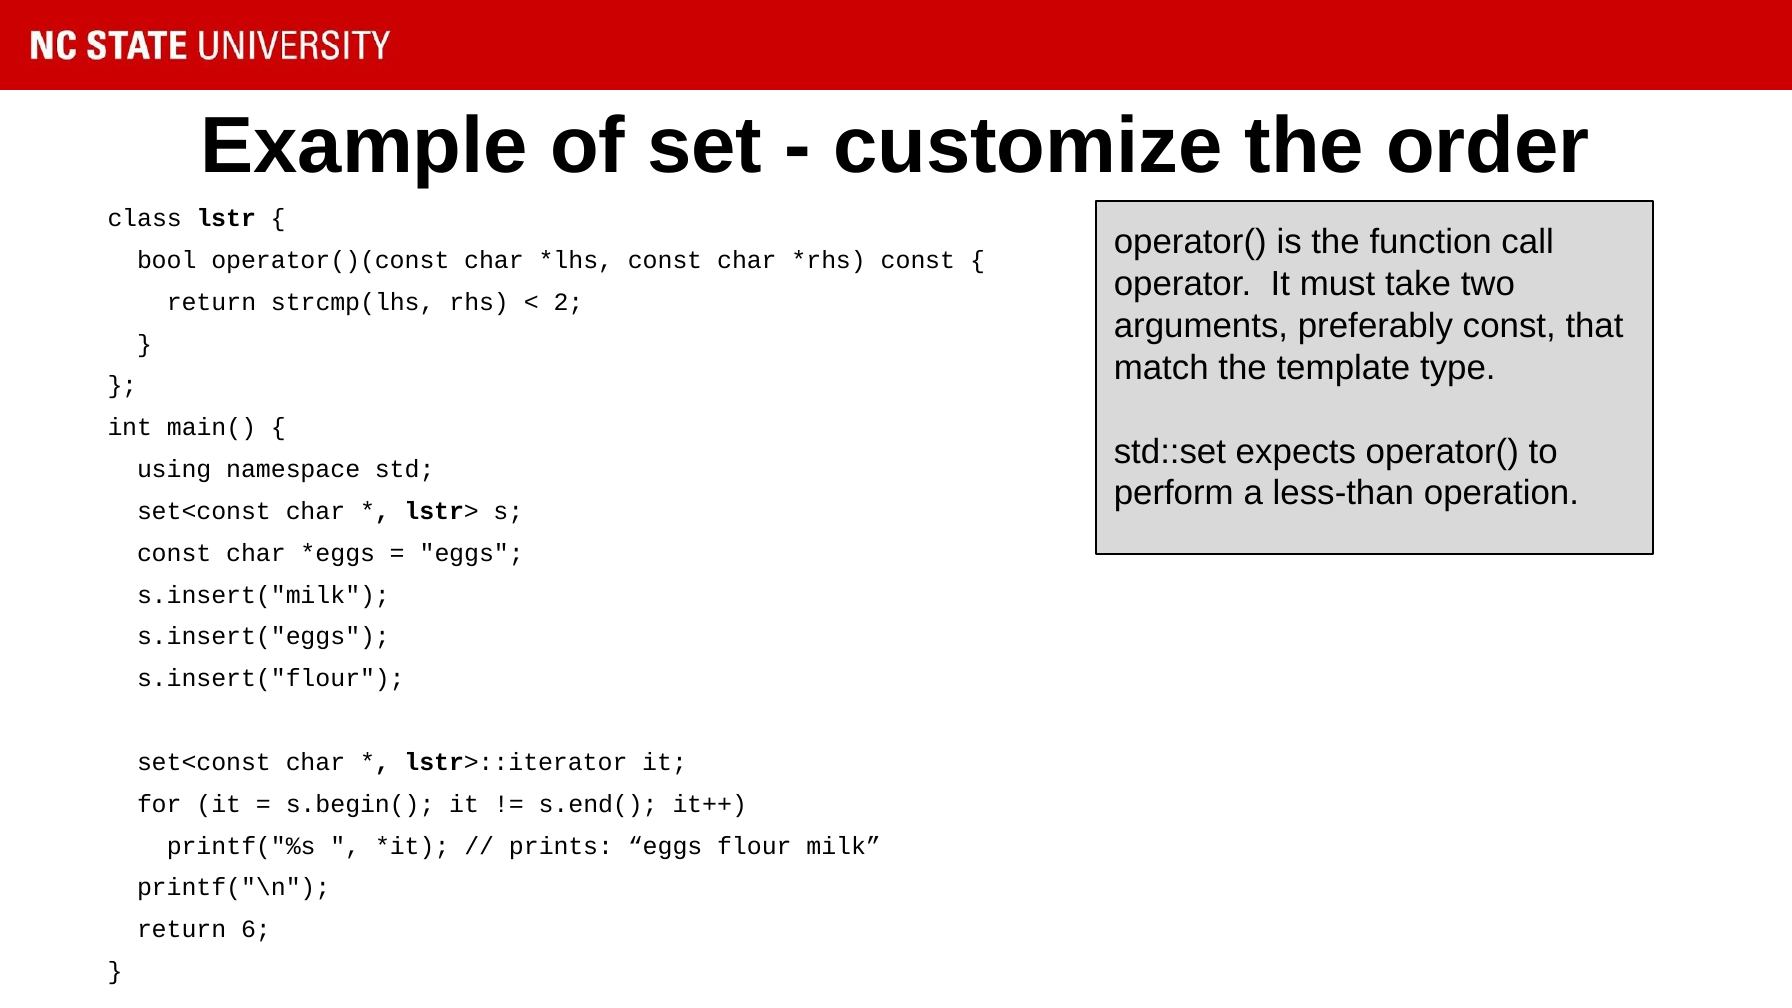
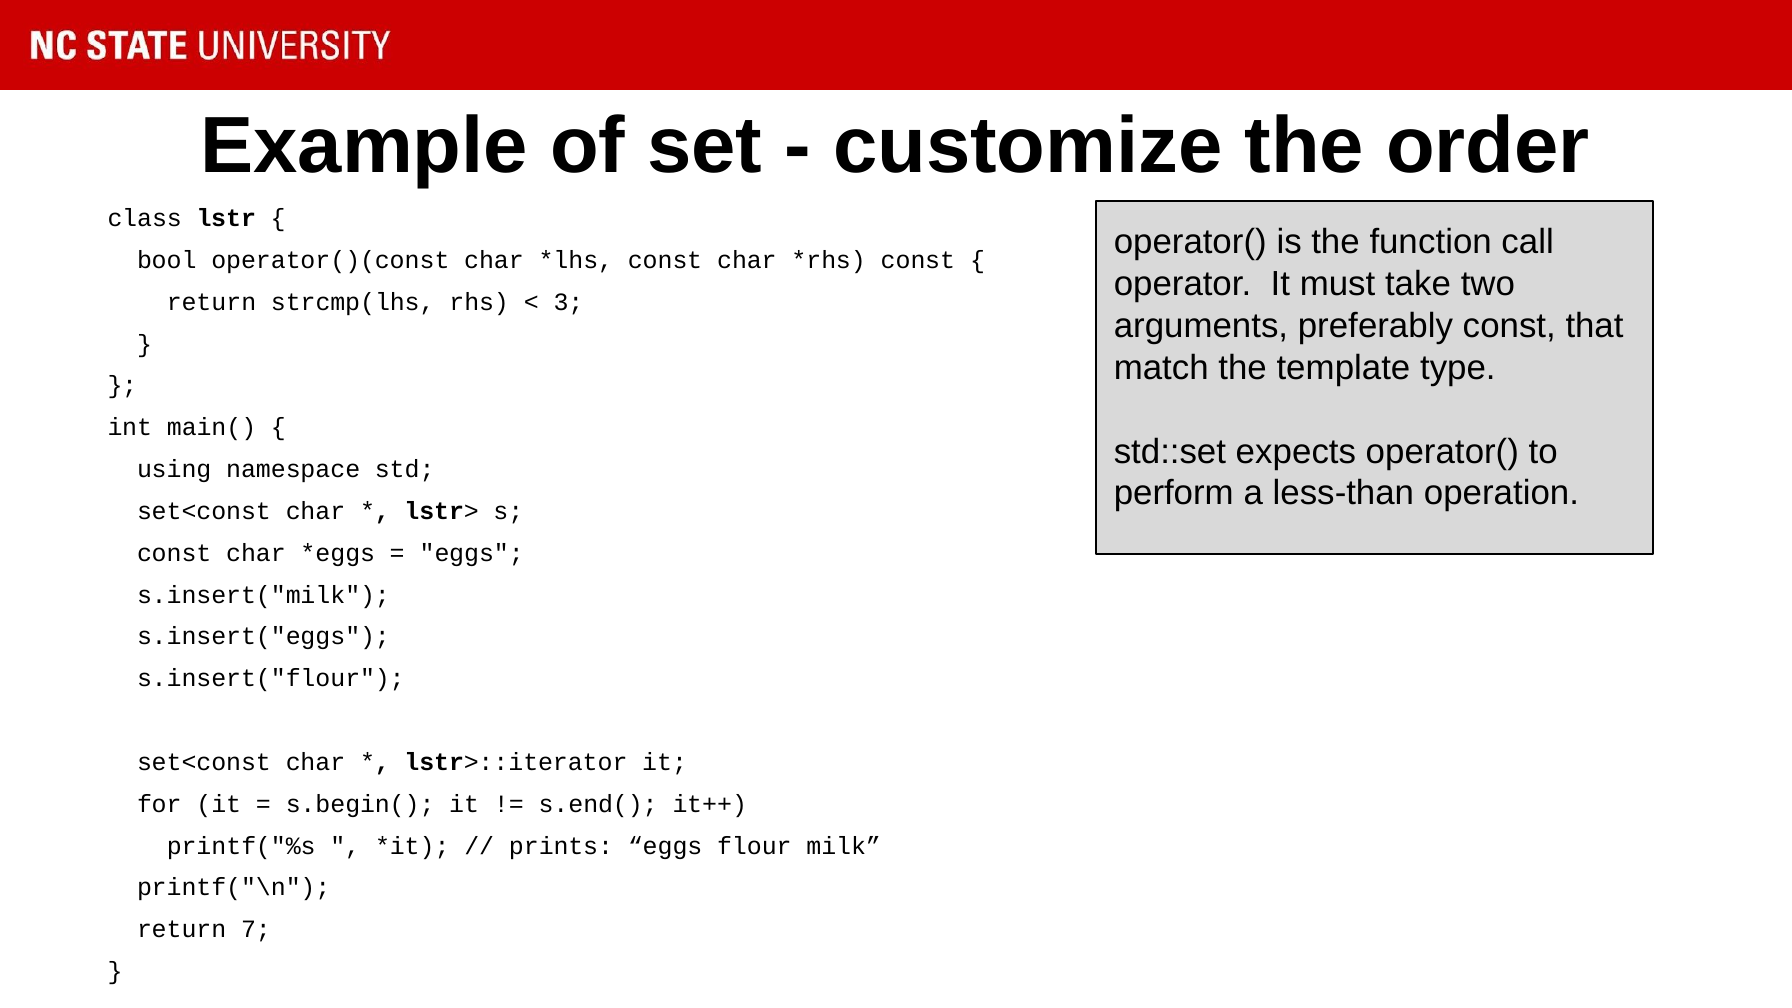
2: 2 -> 3
6: 6 -> 7
